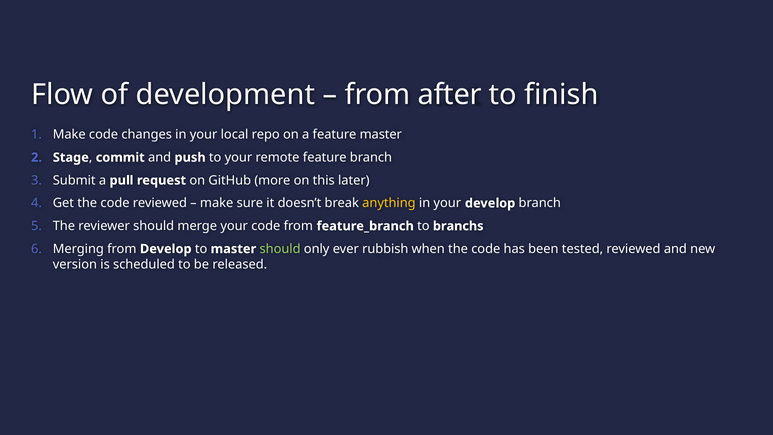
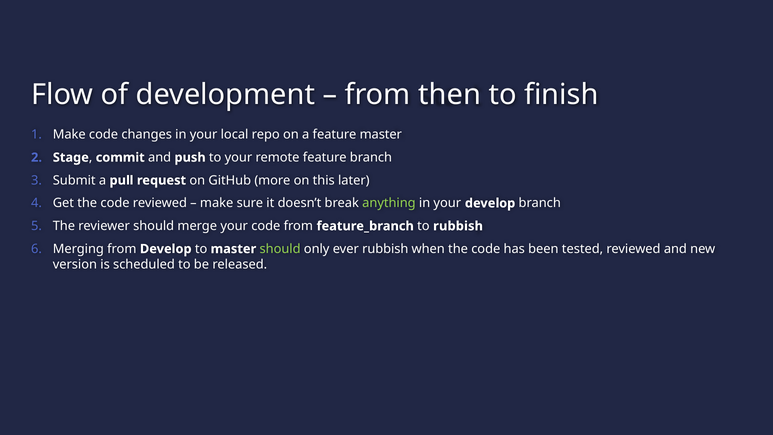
after: after -> then
anything colour: yellow -> light green
to branchs: branchs -> rubbish
